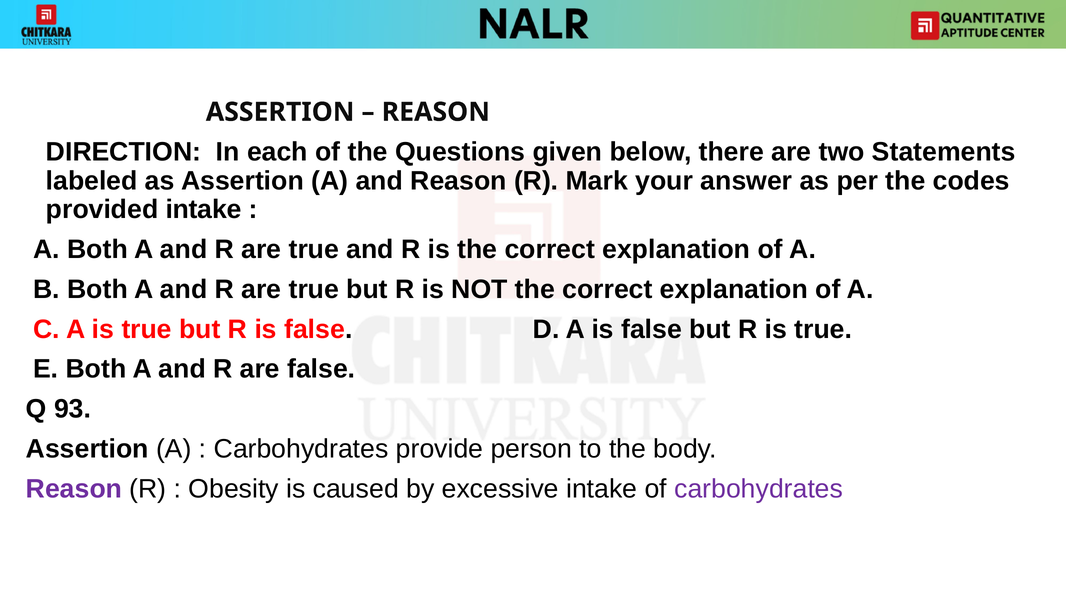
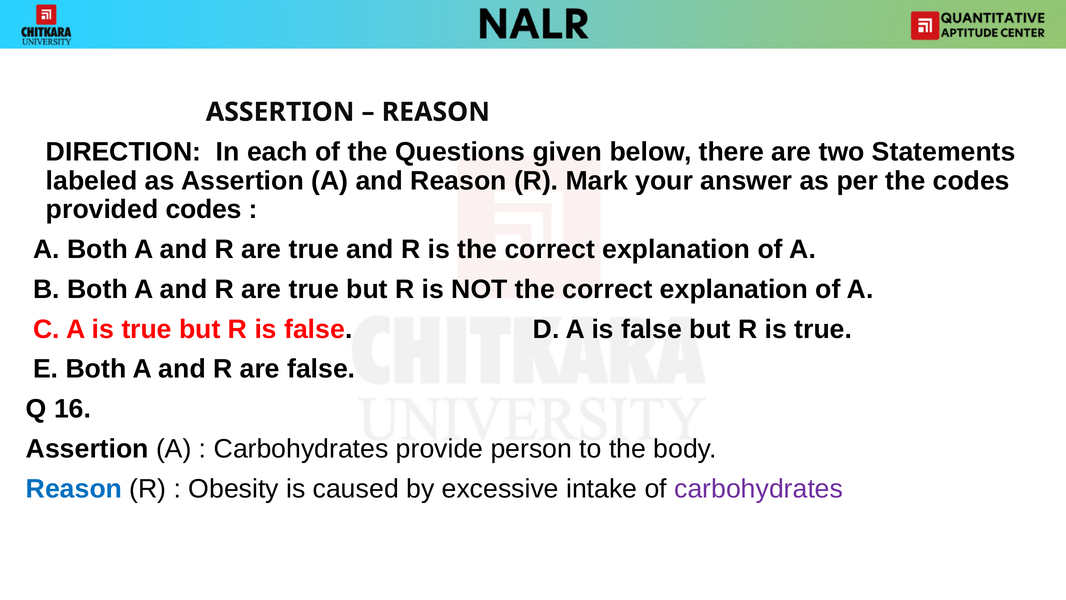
provided intake: intake -> codes
93: 93 -> 16
Reason at (74, 489) colour: purple -> blue
